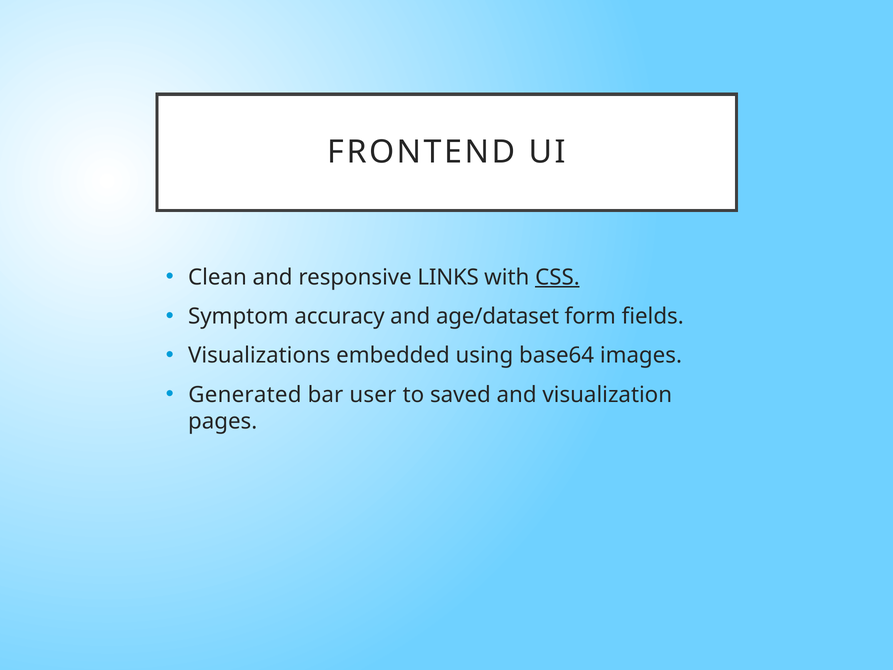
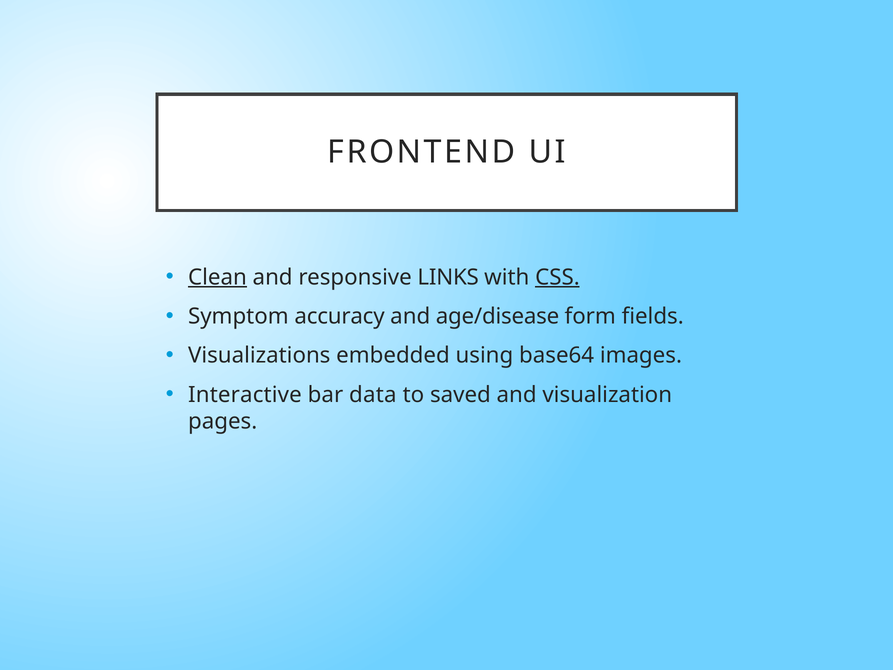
Clean underline: none -> present
age/dataset: age/dataset -> age/disease
Generated: Generated -> Interactive
user: user -> data
